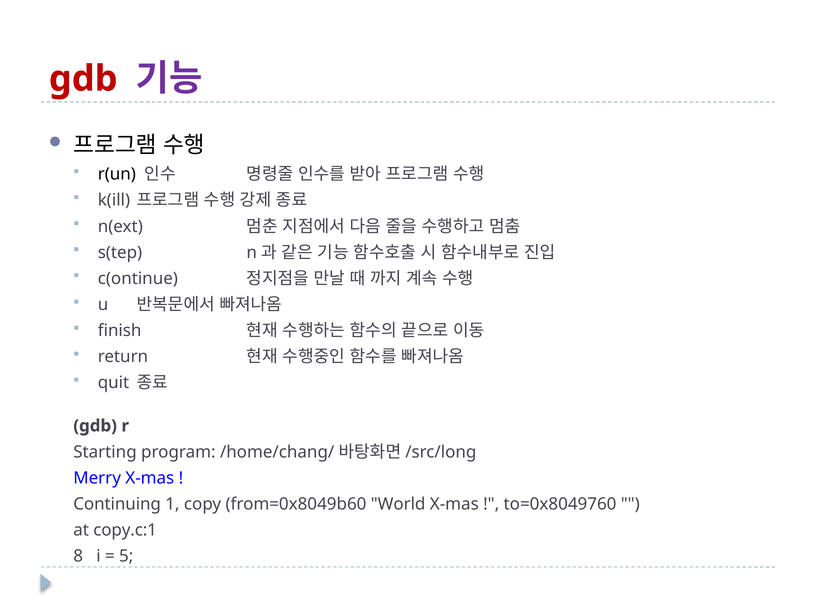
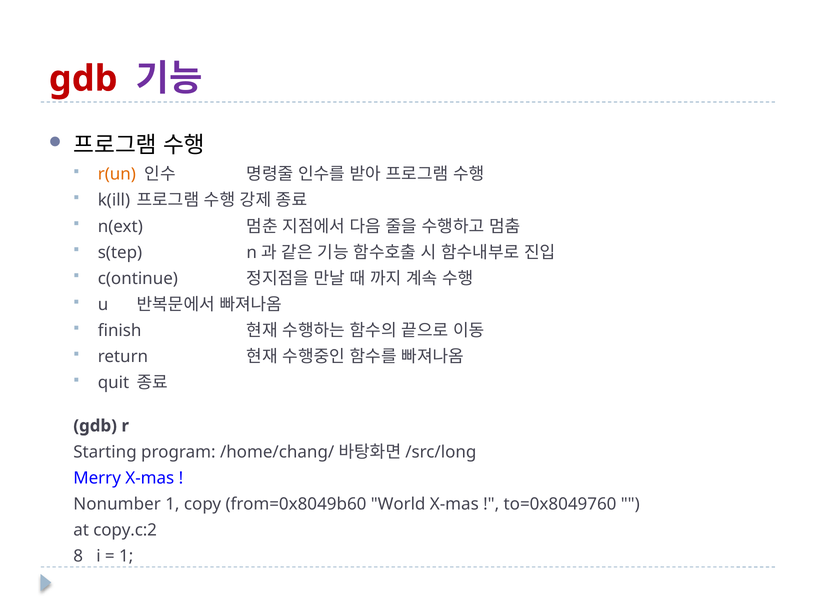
r(un colour: black -> orange
Continuing: Continuing -> Nonumber
copy.c:1: copy.c:1 -> copy.c:2
5 at (126, 556): 5 -> 1
